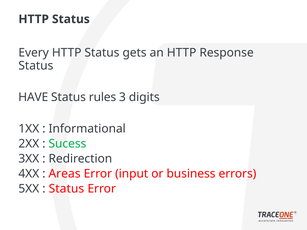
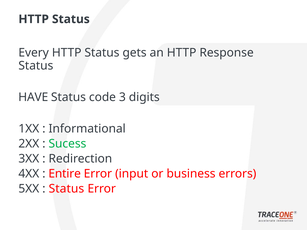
rules: rules -> code
Areas: Areas -> Entire
